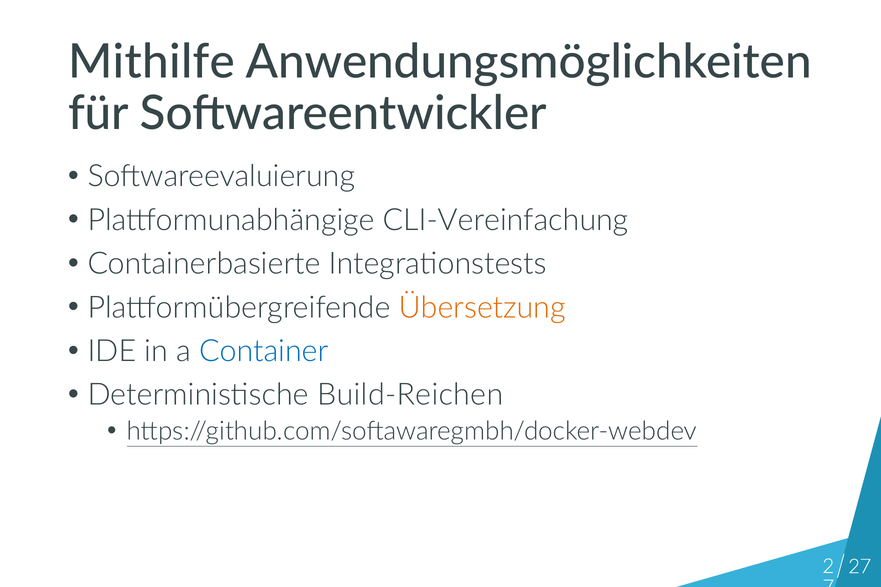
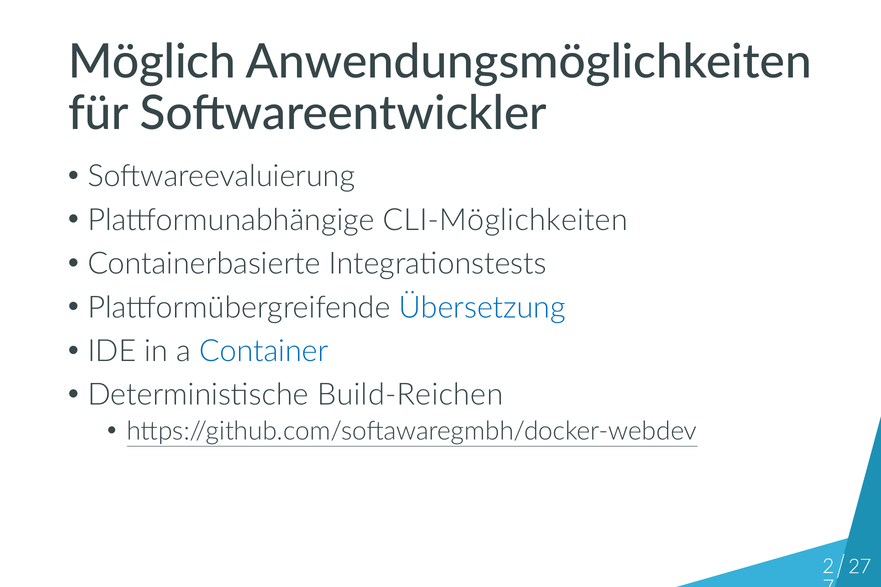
Mithilfe: Mithilfe -> Möglich
CLI-Vereinfachung: CLI-Vereinfachung -> CLI-Möglichkeiten
Übersetzung colour: orange -> blue
